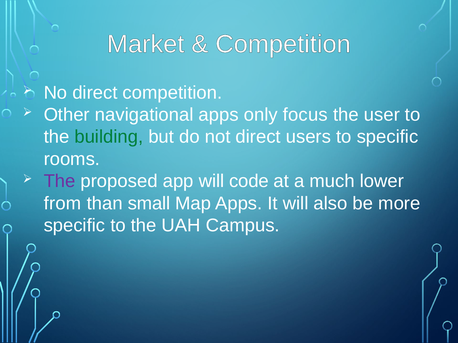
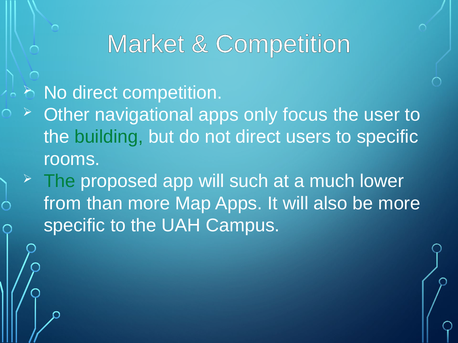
The at (60, 181) colour: purple -> green
code: code -> such
than small: small -> more
